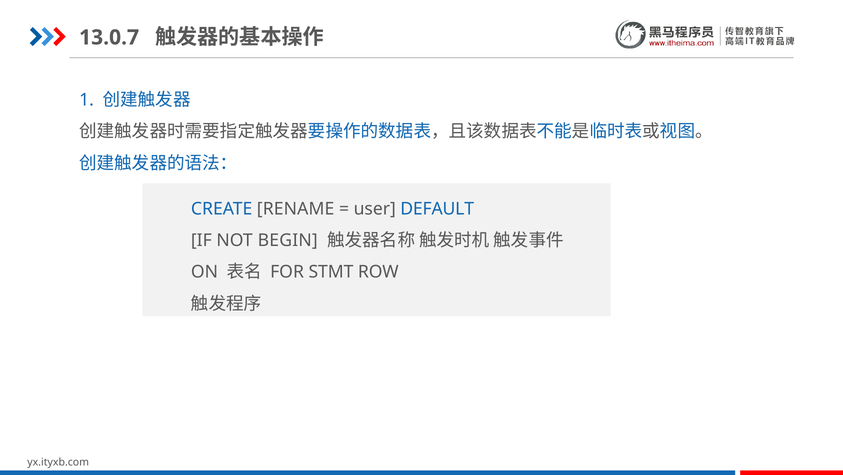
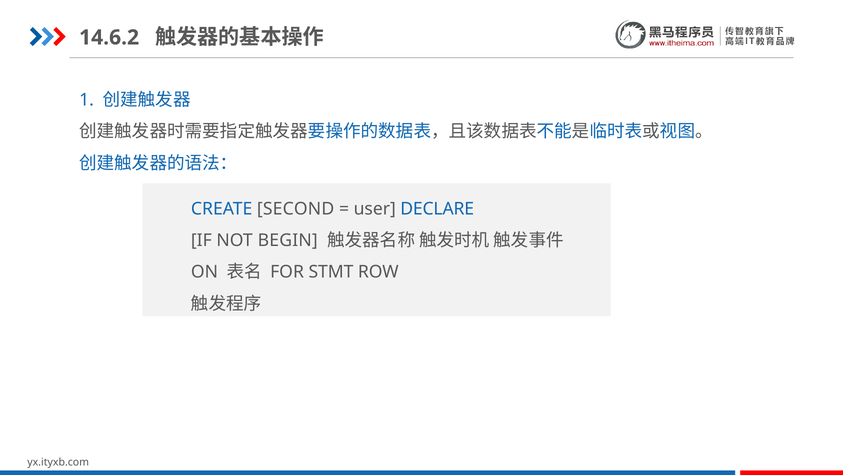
13.0.7: 13.0.7 -> 14.6.2
RENAME: RENAME -> SECOND
DEFAULT: DEFAULT -> DECLARE
